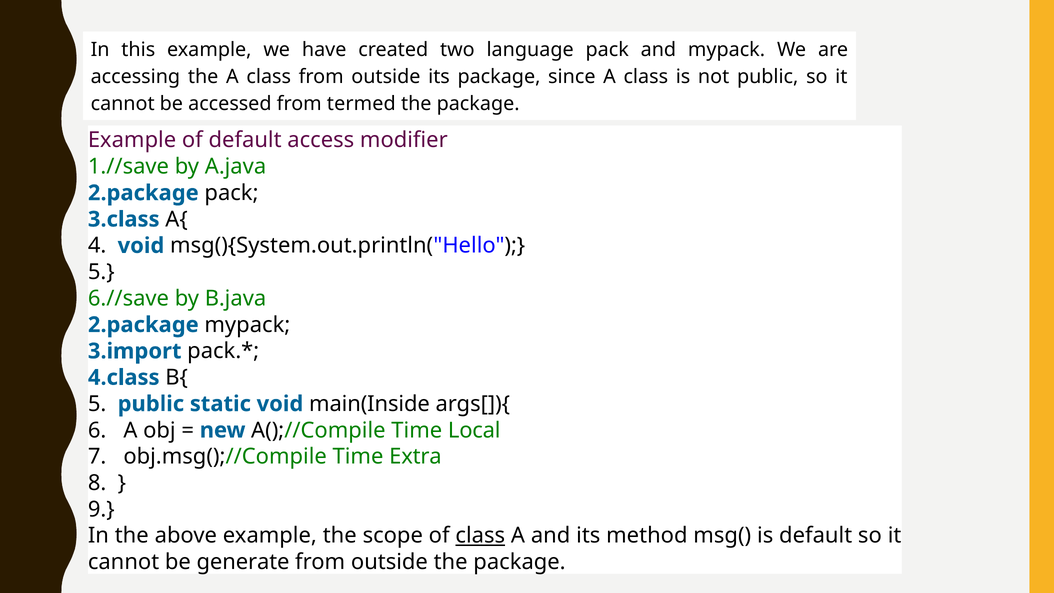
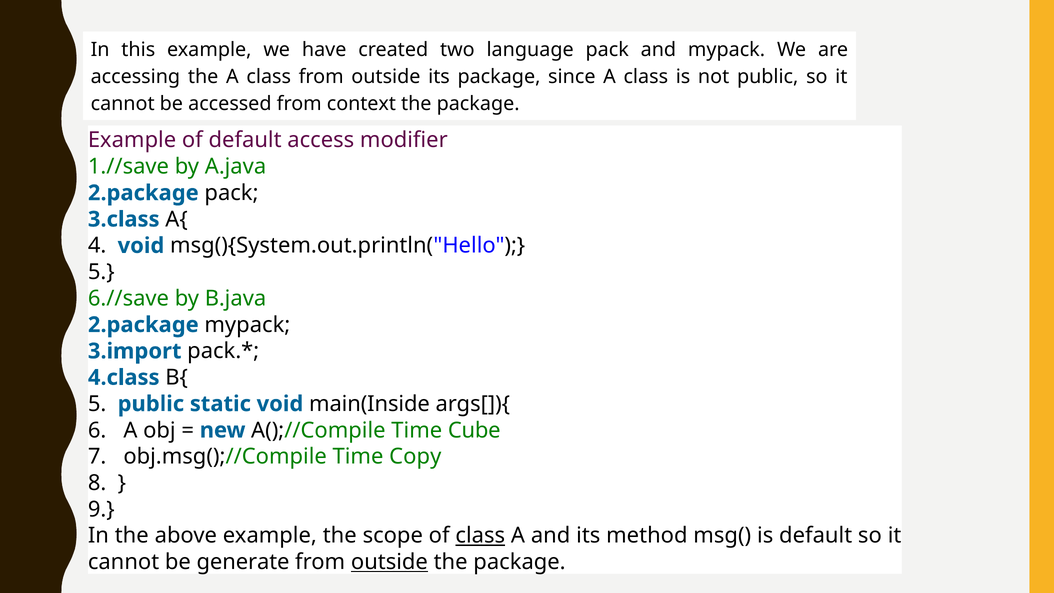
termed: termed -> context
Local: Local -> Cube
Extra: Extra -> Copy
outside at (389, 562) underline: none -> present
